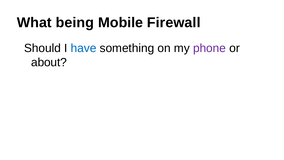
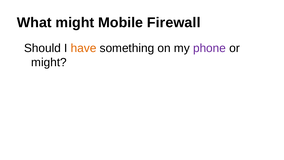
What being: being -> might
have colour: blue -> orange
about at (49, 62): about -> might
